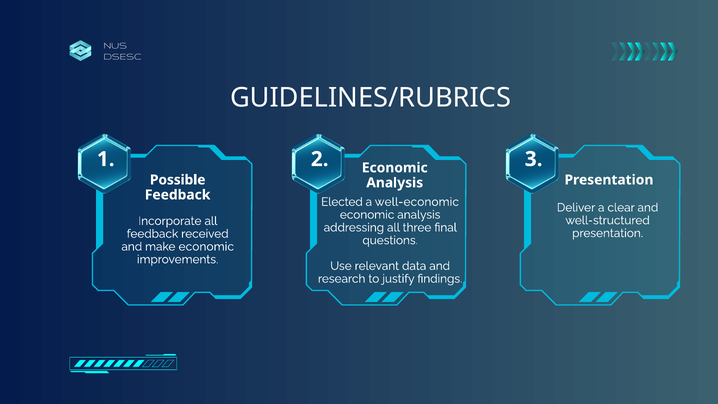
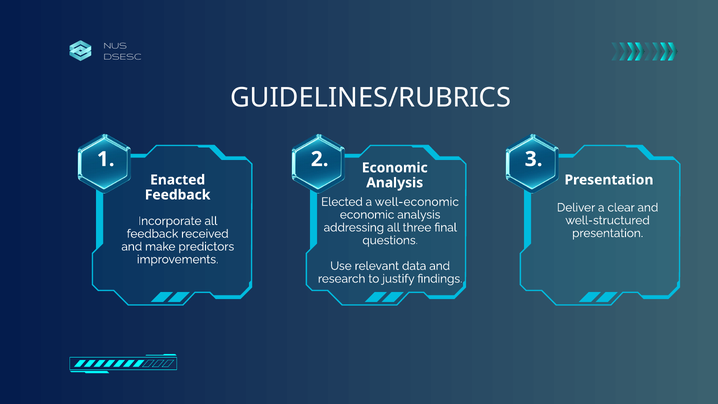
Possible: Possible -> Enacted
make economic: economic -> predictors
